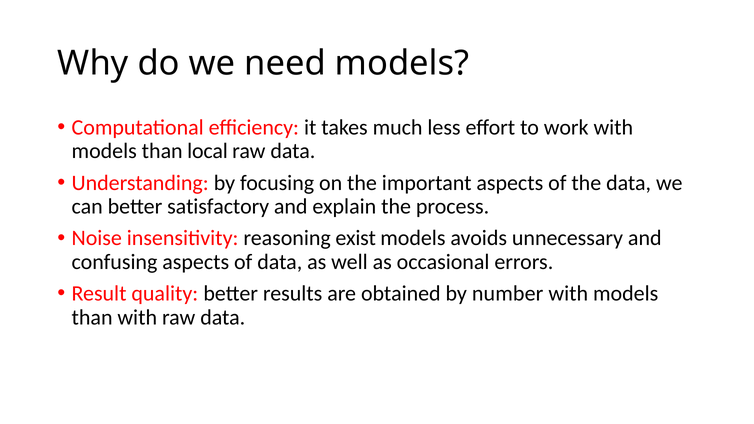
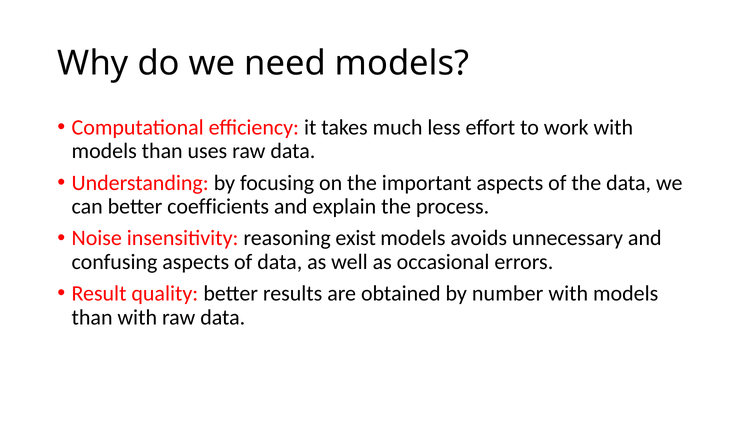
local: local -> uses
satisfactory: satisfactory -> coefficients
